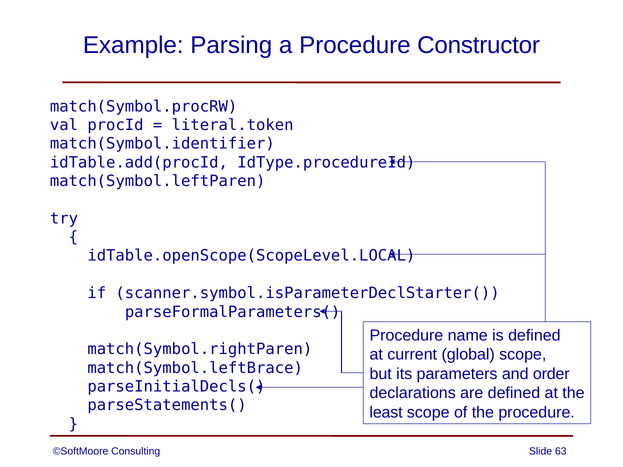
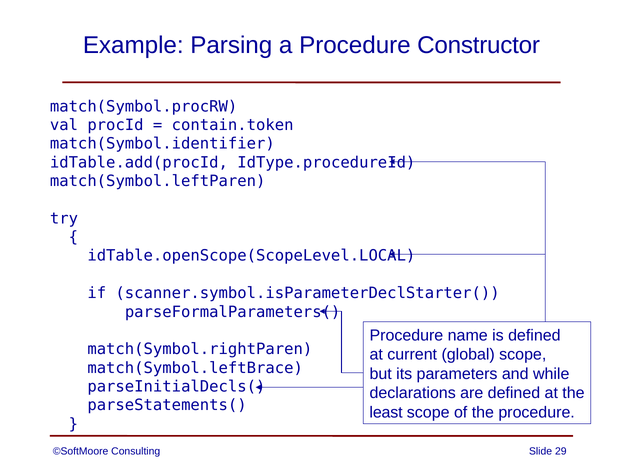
literal.token: literal.token -> contain.token
order: order -> while
63: 63 -> 29
